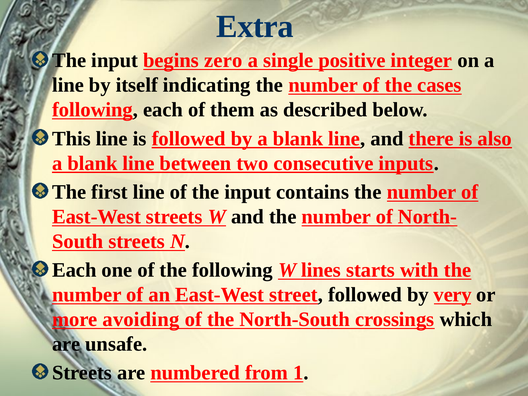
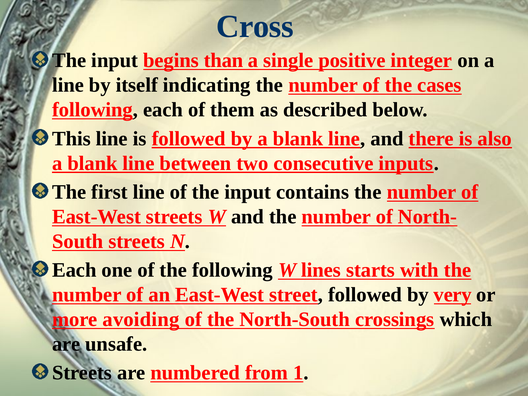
Extra: Extra -> Cross
zero: zero -> than
